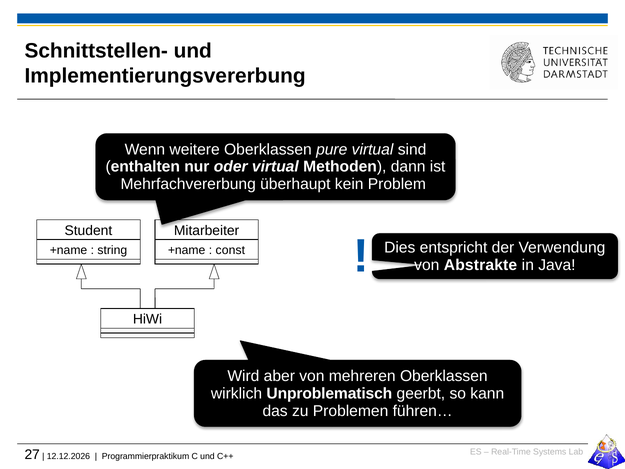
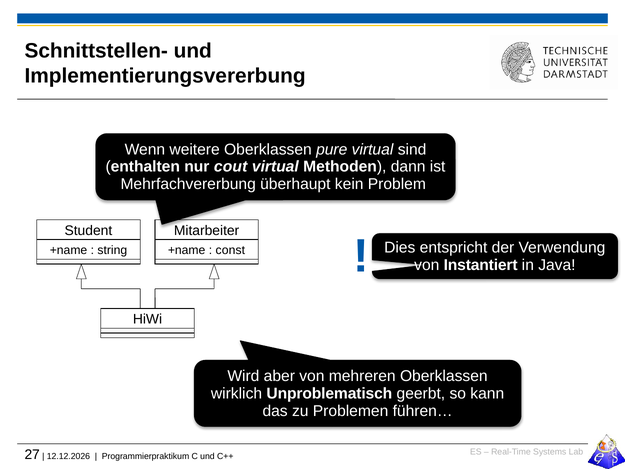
oder: oder -> cout
Abstrakte: Abstrakte -> Instantiert
